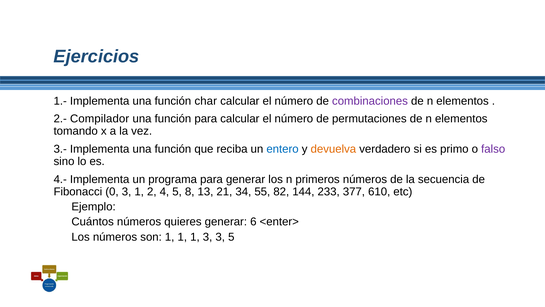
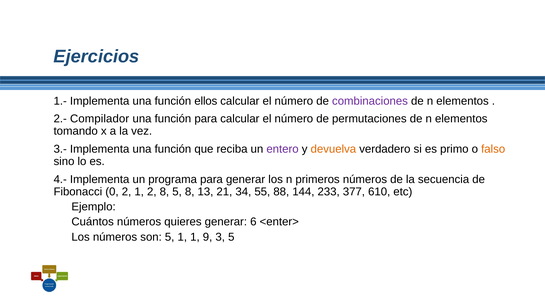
char: char -> ellos
entero colour: blue -> purple
falso colour: purple -> orange
0 3: 3 -> 2
2 4: 4 -> 8
82: 82 -> 88
son 1: 1 -> 5
1 3: 3 -> 9
